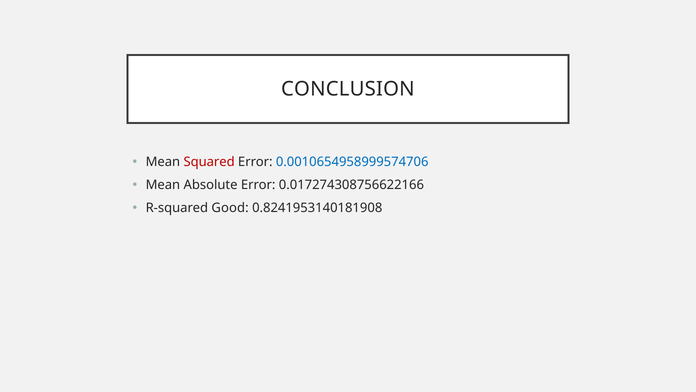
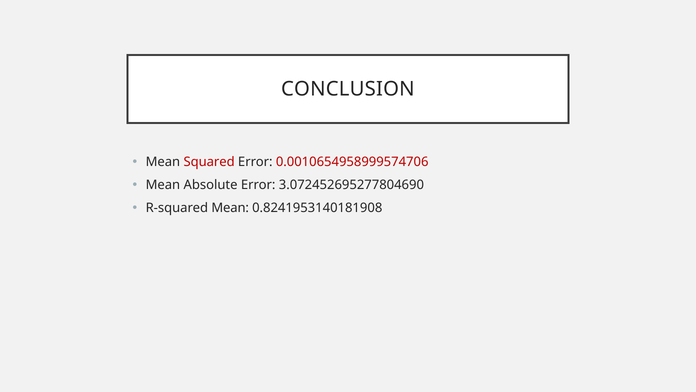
0.0010654958999574706 colour: blue -> red
0.017274308756622166: 0.017274308756622166 -> 3.072452695277804690
R-squared Good: Good -> Mean
